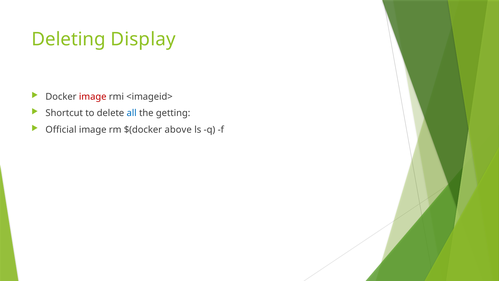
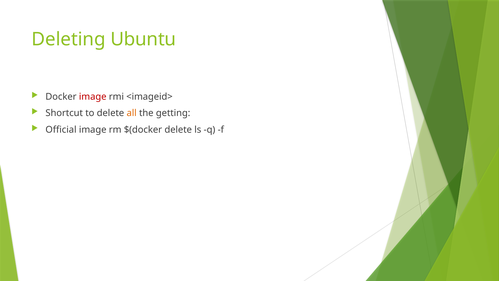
Display: Display -> Ubuntu
all colour: blue -> orange
$(docker above: above -> delete
